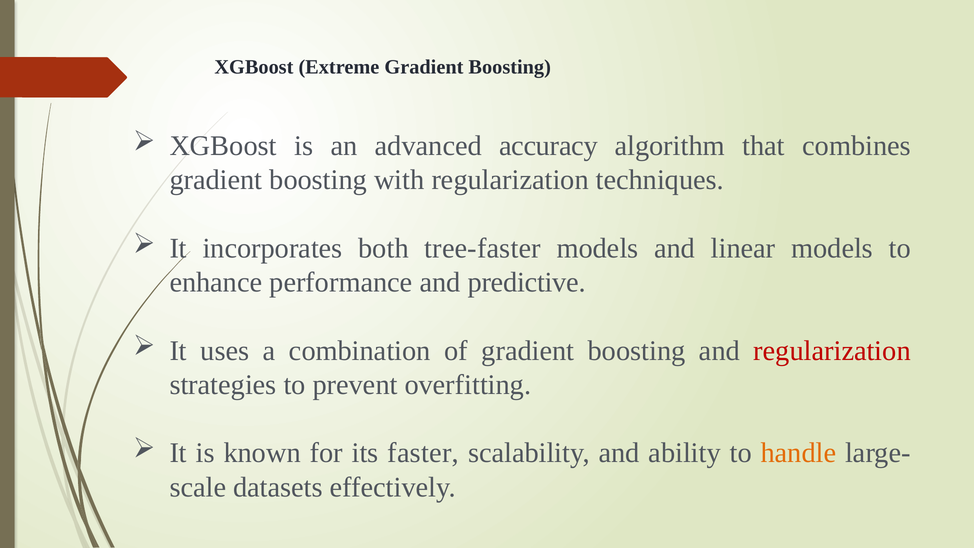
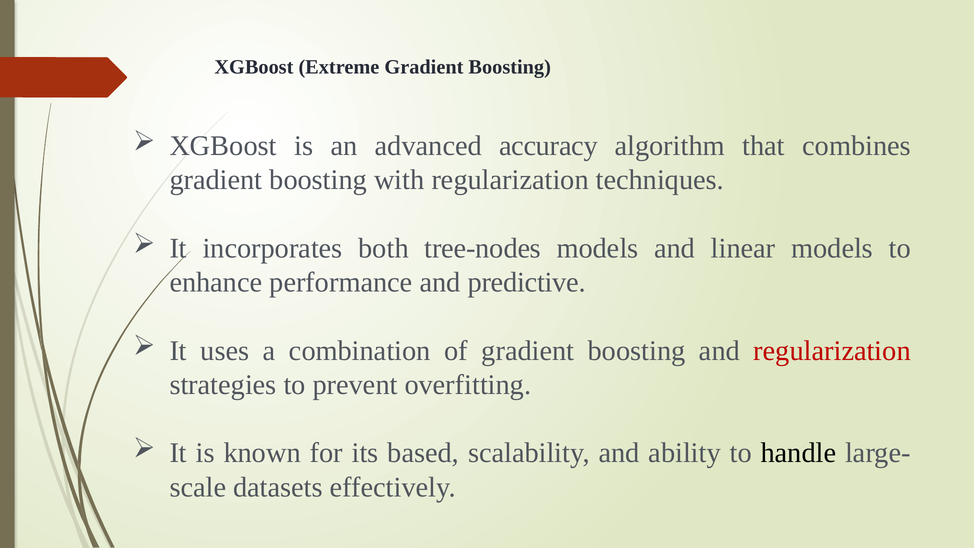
tree-faster: tree-faster -> tree-nodes
faster: faster -> based
handle colour: orange -> black
